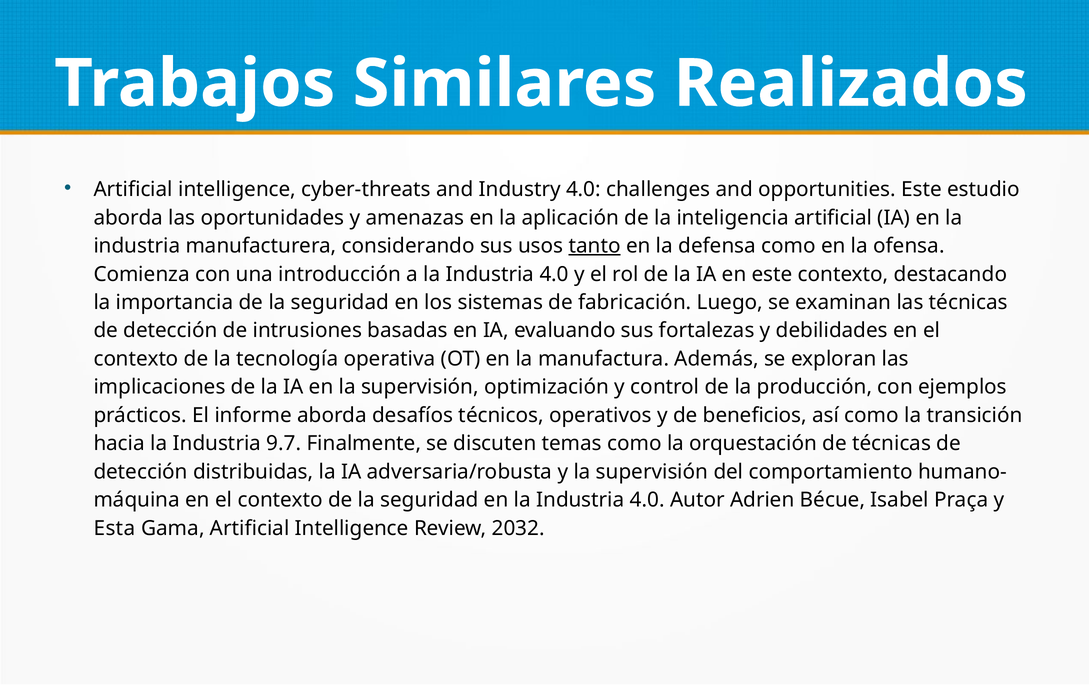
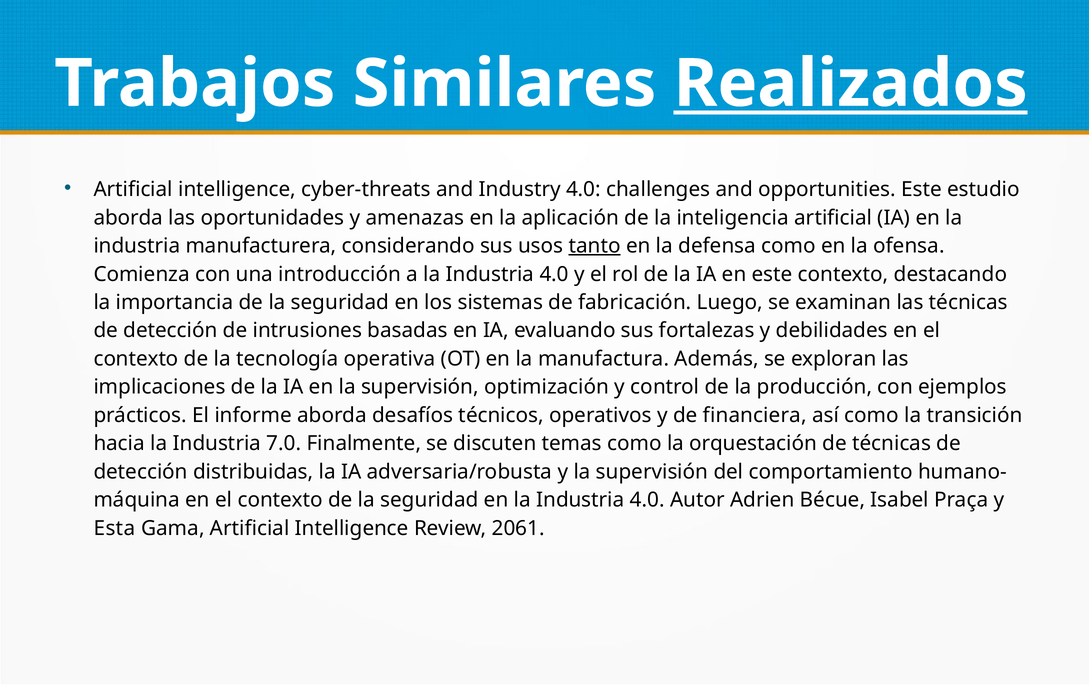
Realizados underline: none -> present
beneficios: beneficios -> financiera
9.7: 9.7 -> 7.0
2032: 2032 -> 2061
